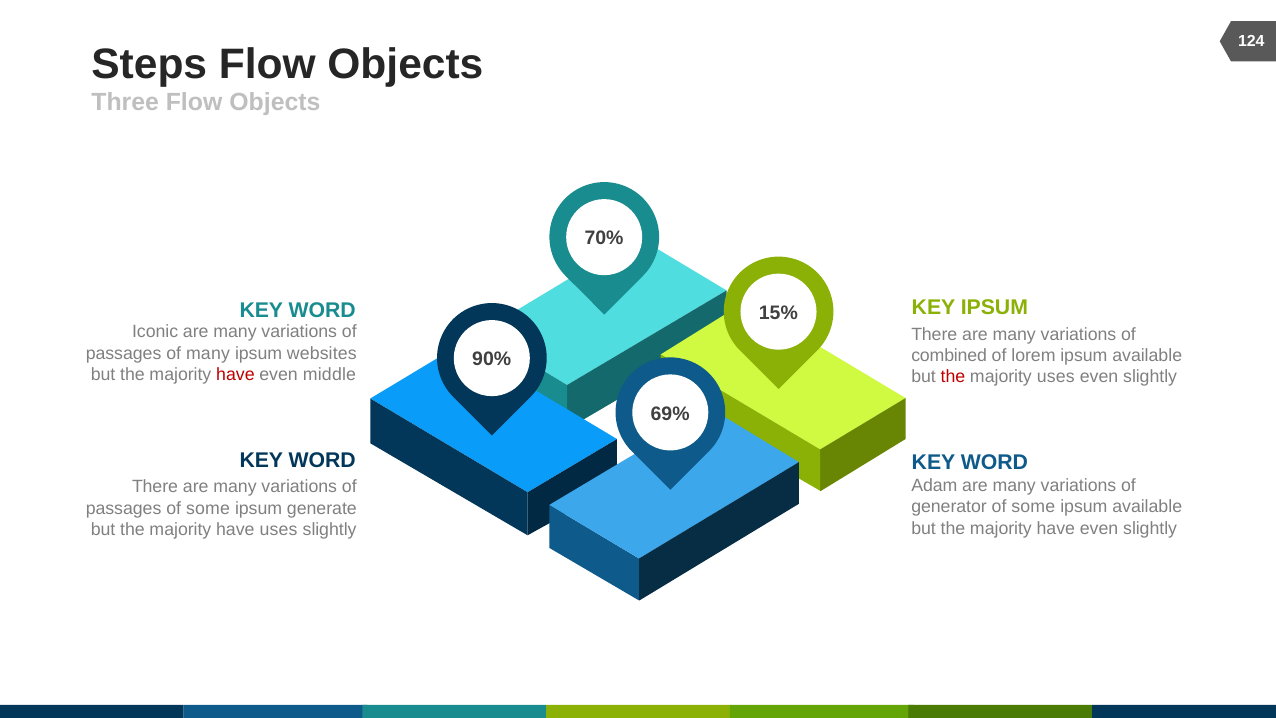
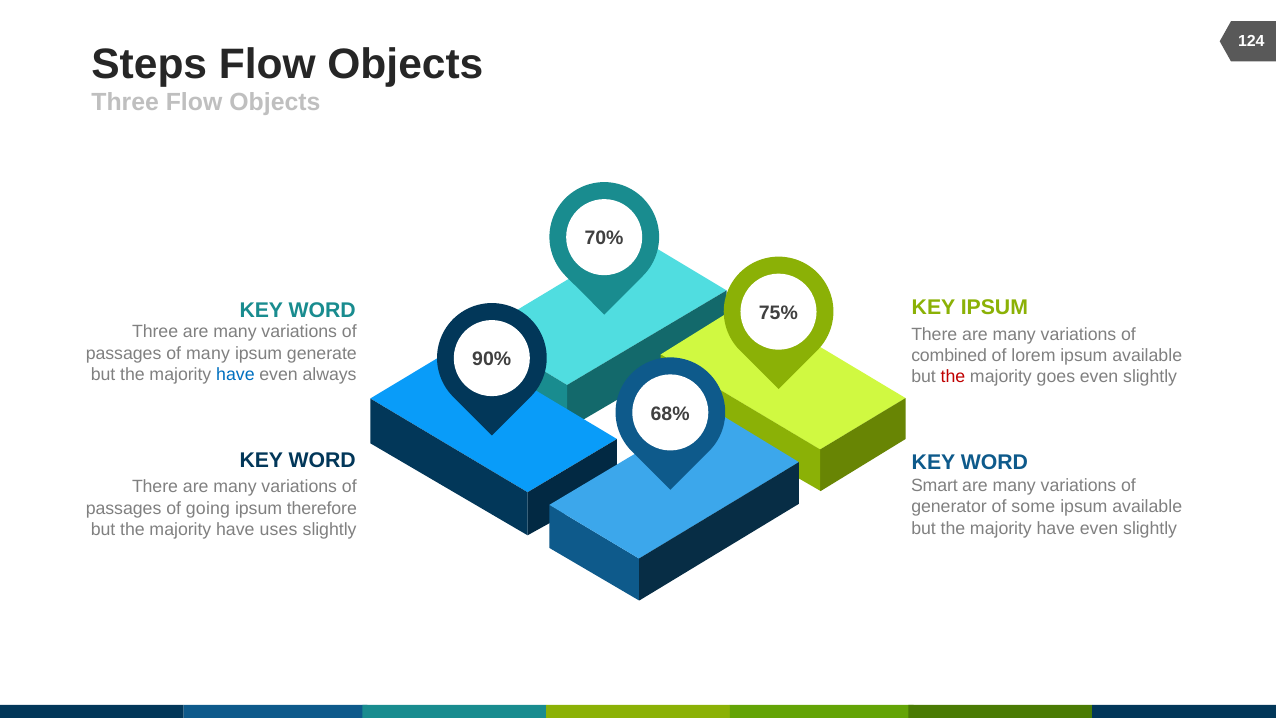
15%: 15% -> 75%
Iconic at (155, 332): Iconic -> Three
websites: websites -> generate
have at (235, 374) colour: red -> blue
middle: middle -> always
majority uses: uses -> goes
69%: 69% -> 68%
Adam: Adam -> Smart
passages of some: some -> going
generate: generate -> therefore
